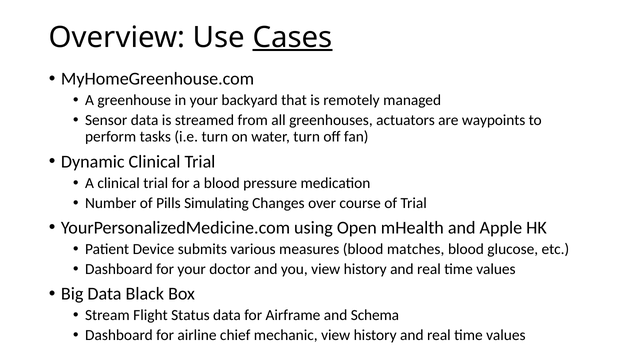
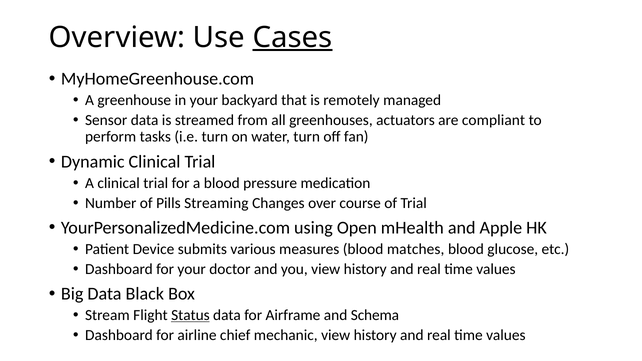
waypoints: waypoints -> compliant
Simulating: Simulating -> Streaming
Status underline: none -> present
